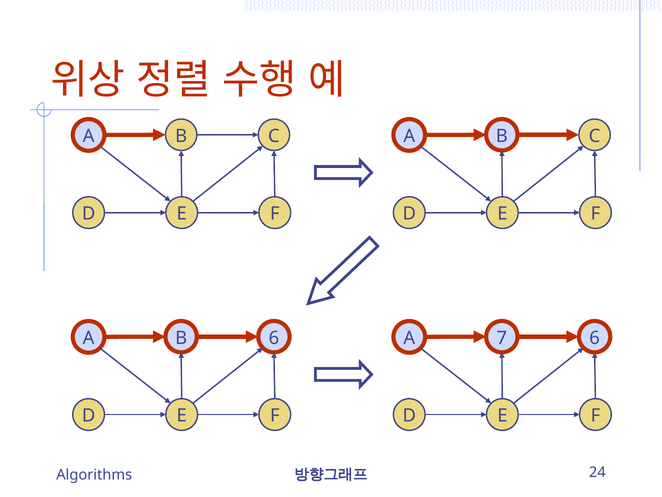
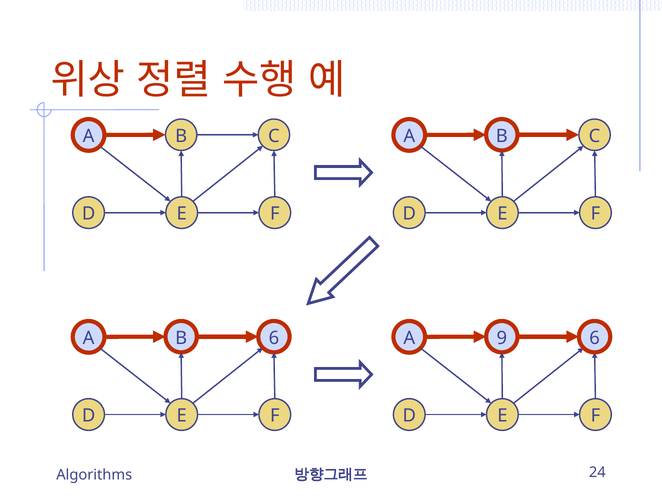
7: 7 -> 9
